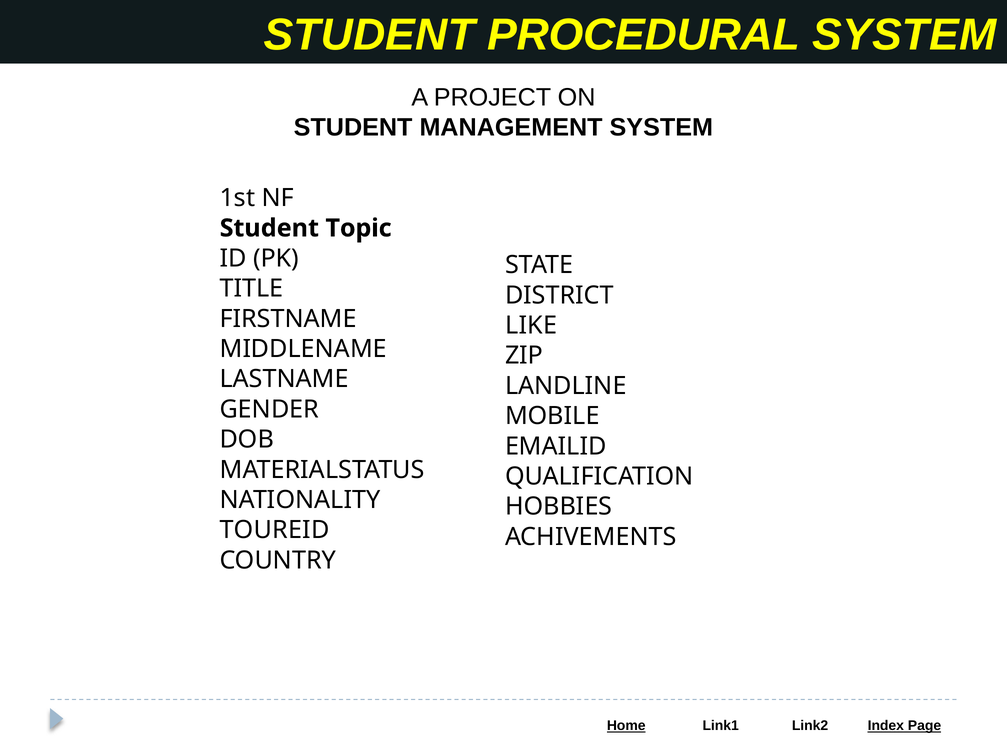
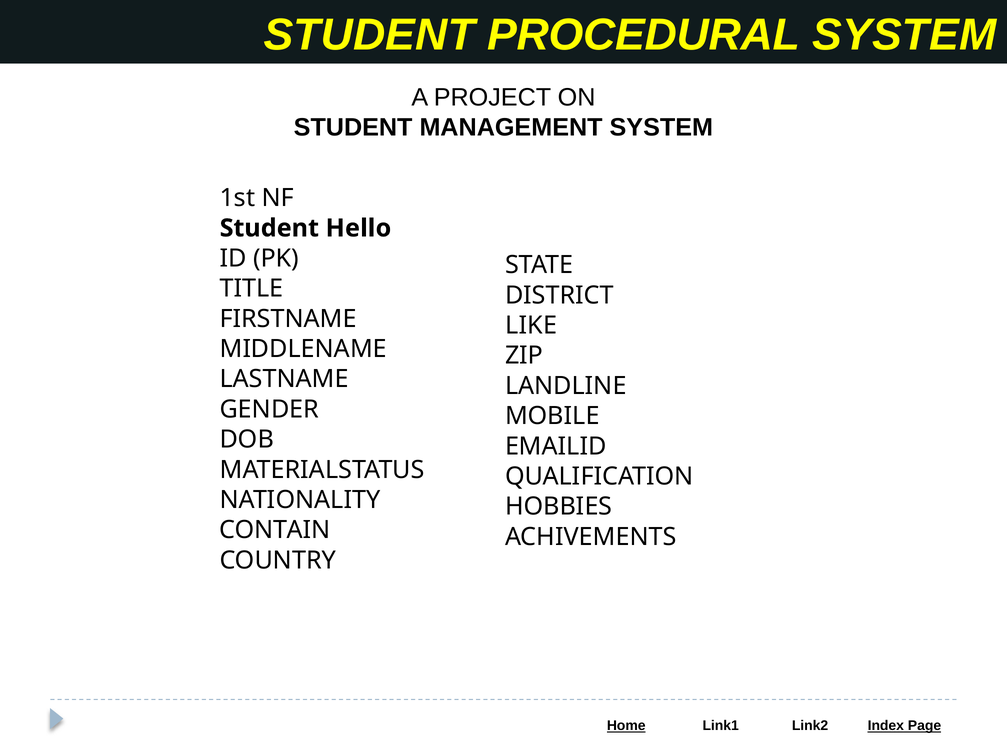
Topic: Topic -> Hello
TOUREID: TOUREID -> CONTAIN
